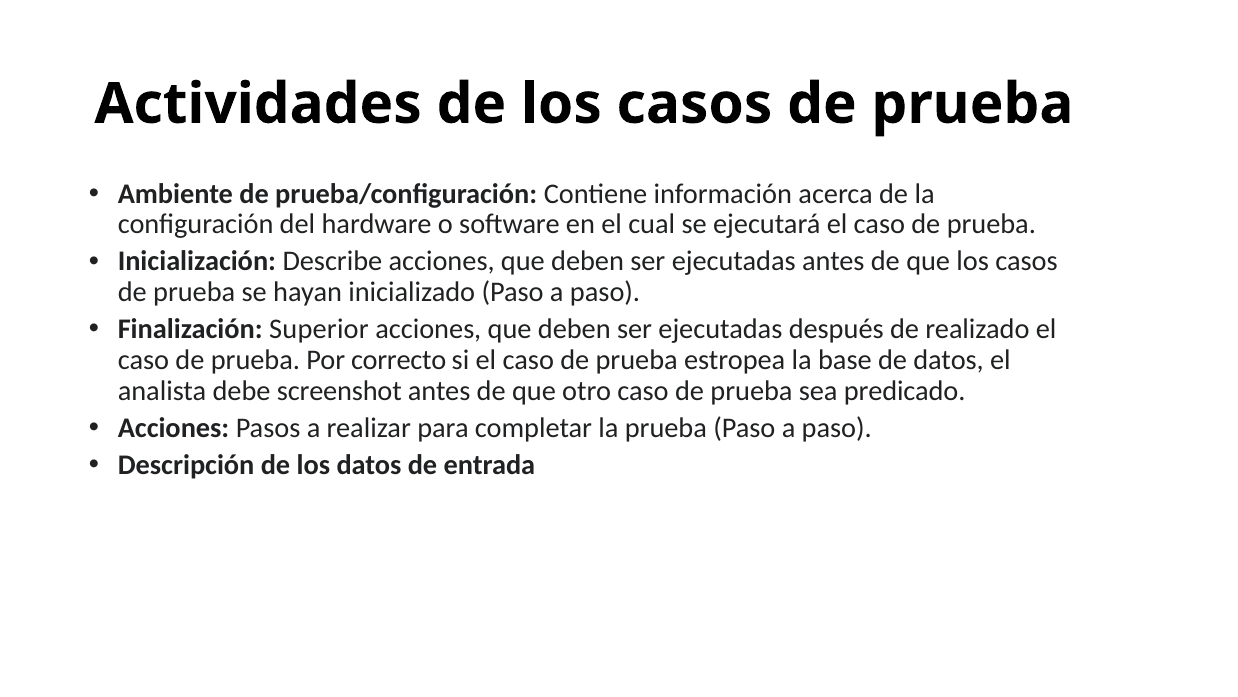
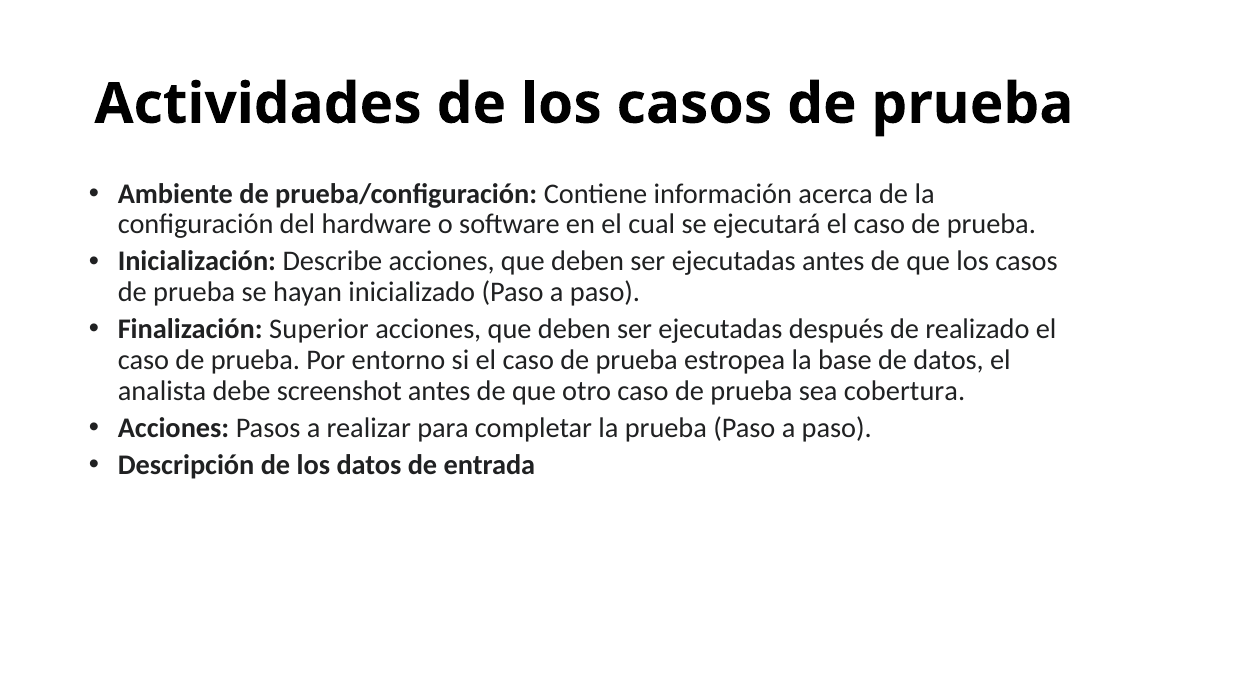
correcto: correcto -> entorno
predicado: predicado -> cobertura
